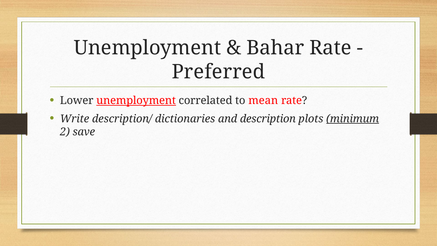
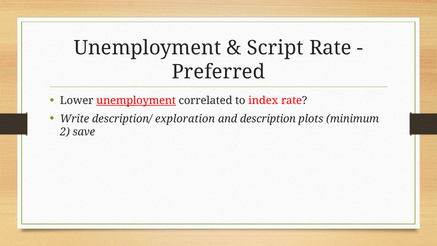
Bahar: Bahar -> Script
mean: mean -> index
dictionaries: dictionaries -> exploration
minimum underline: present -> none
